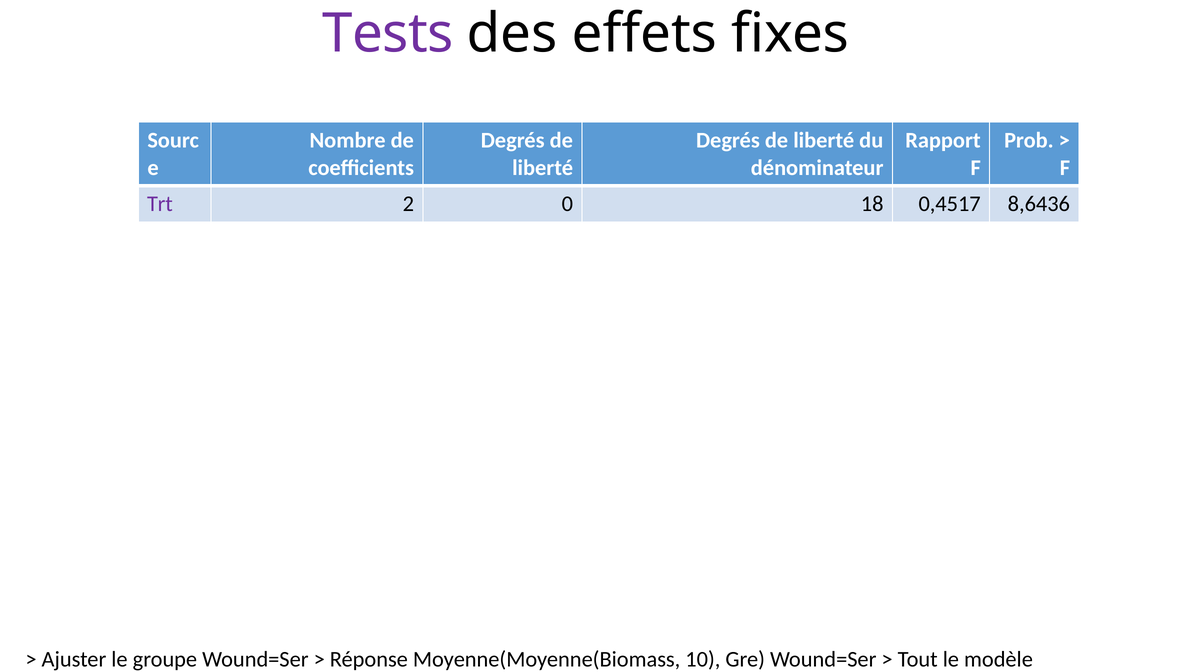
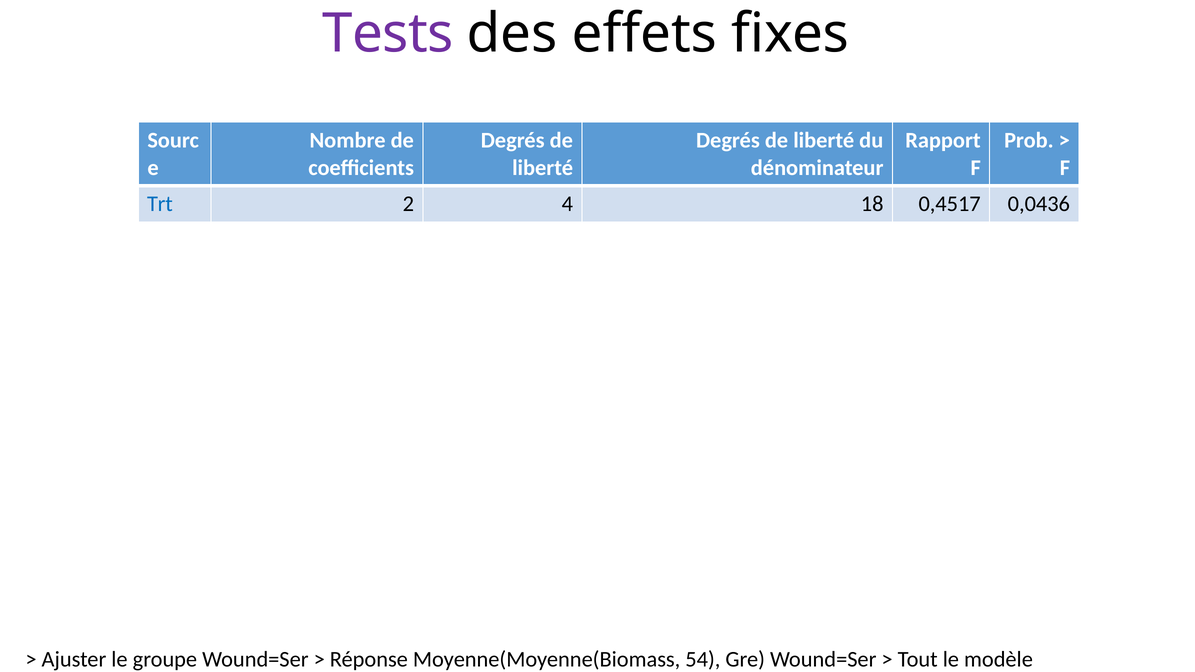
Trt colour: purple -> blue
0: 0 -> 4
8,6436: 8,6436 -> 0,0436
10: 10 -> 54
